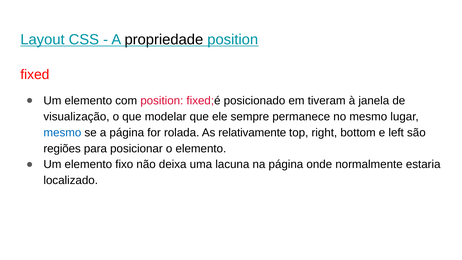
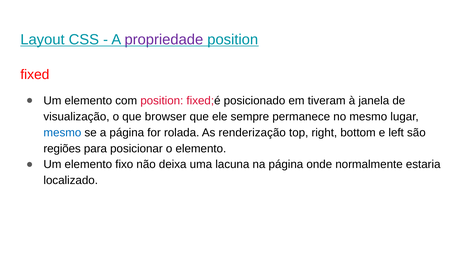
propriedade colour: black -> purple
modelar: modelar -> browser
relativamente: relativamente -> renderização
